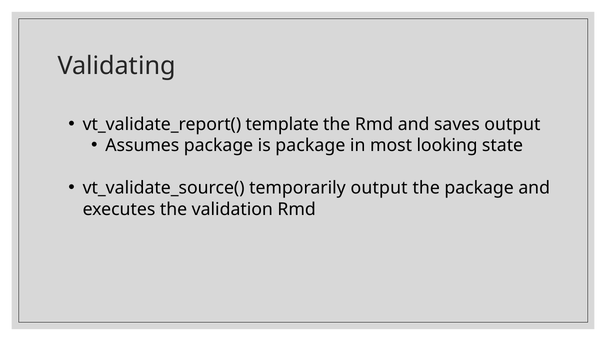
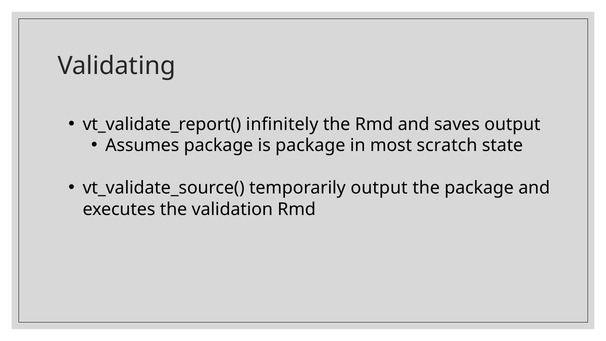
template: template -> infinitely
looking: looking -> scratch
